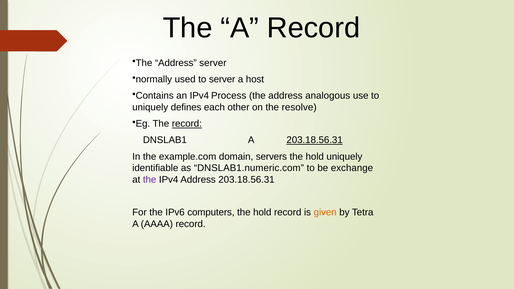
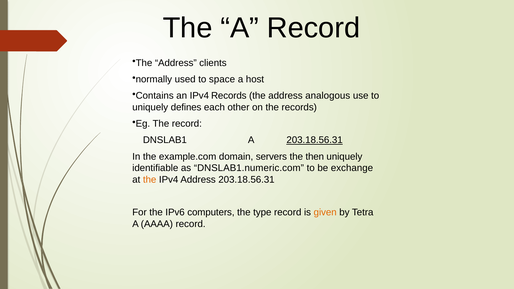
Address server: server -> clients
to server: server -> space
IPv4 Process: Process -> Records
the resolve: resolve -> records
record at (187, 124) underline: present -> none
hold at (315, 157): hold -> then
the at (150, 180) colour: purple -> orange
hold at (262, 212): hold -> type
